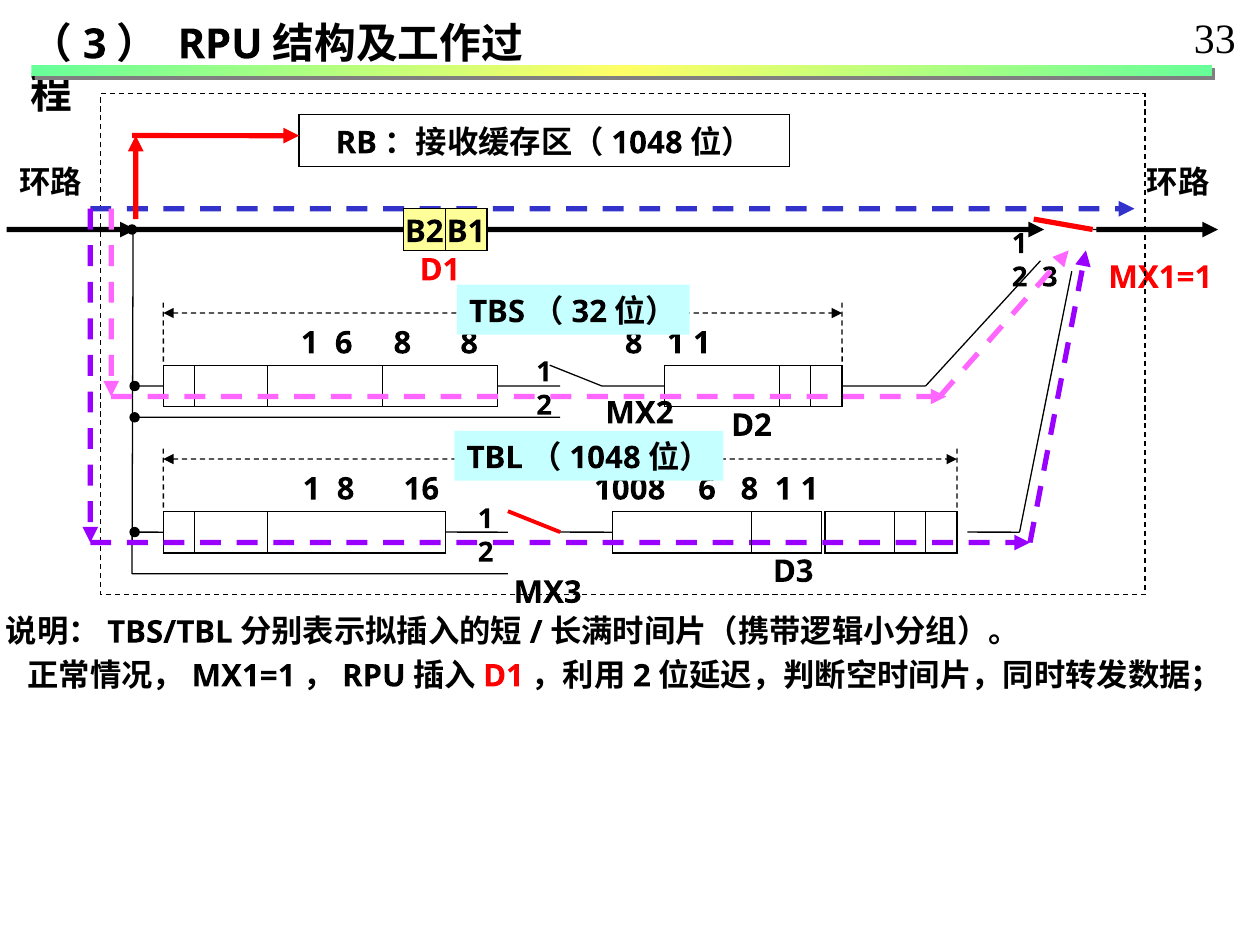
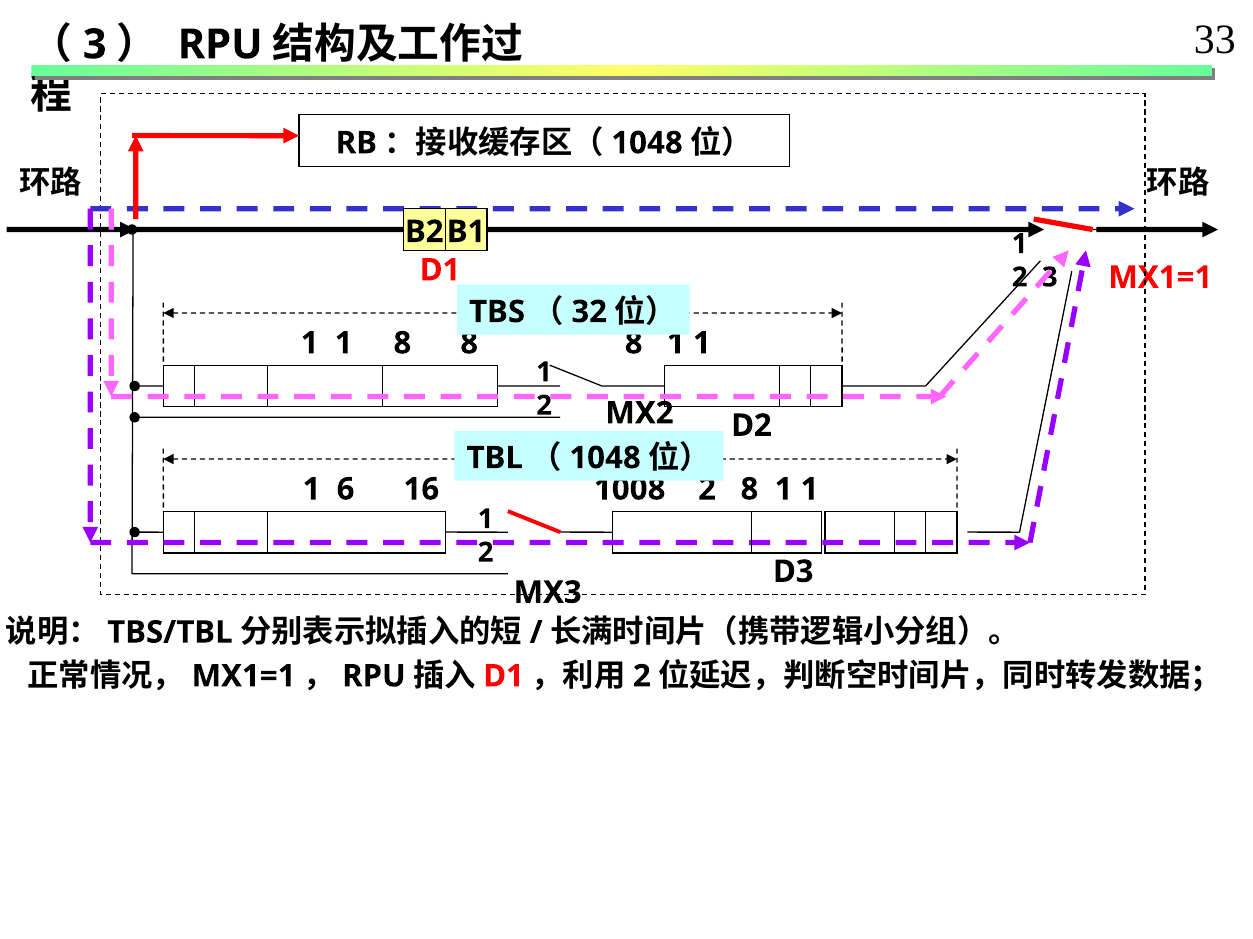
6 at (344, 343): 6 -> 1
1 8: 8 -> 6
1008 6: 6 -> 2
